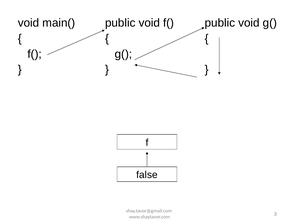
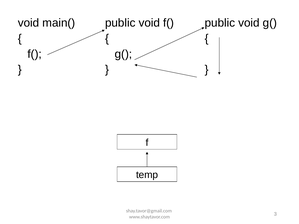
false: false -> temp
